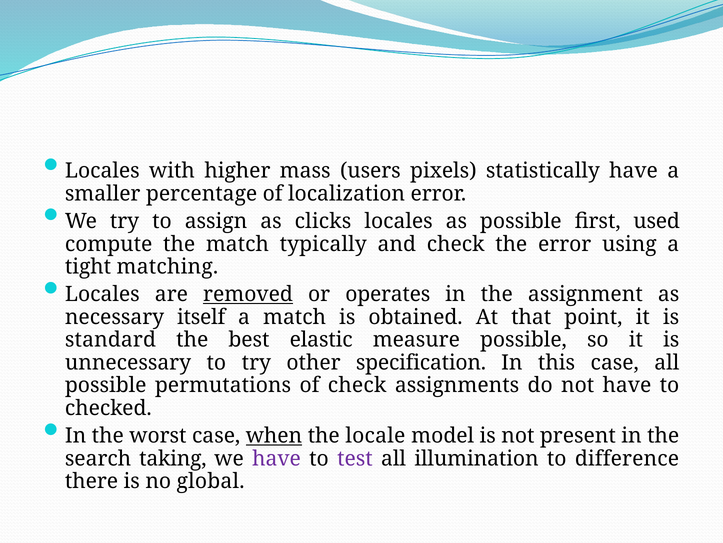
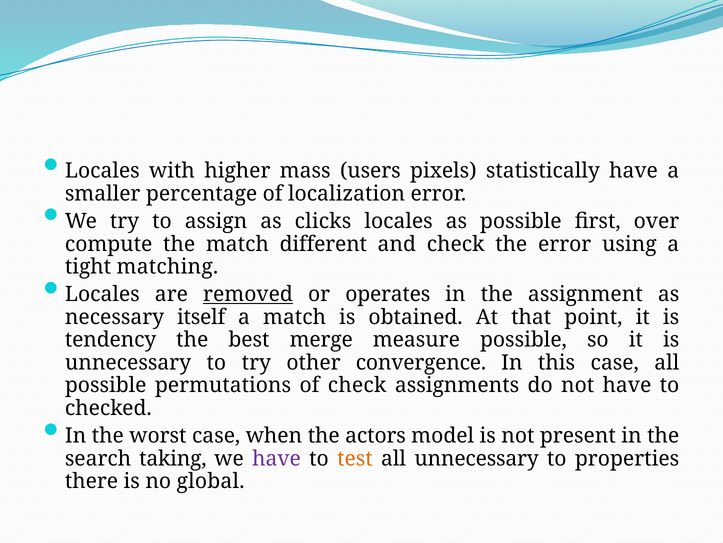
used: used -> over
typically: typically -> different
standard: standard -> tendency
elastic: elastic -> merge
specification: specification -> convergence
when underline: present -> none
locale: locale -> actors
test colour: purple -> orange
all illumination: illumination -> unnecessary
difference: difference -> properties
